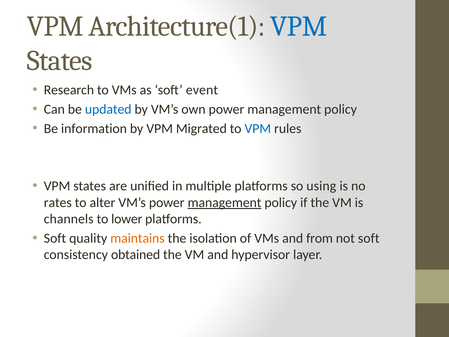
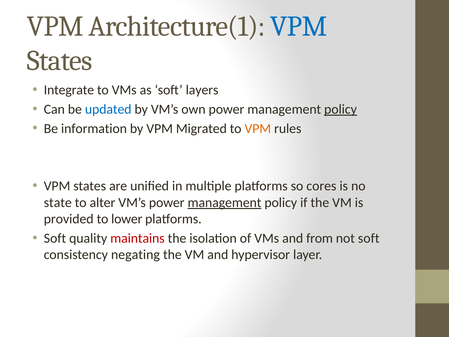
Research: Research -> Integrate
event: event -> layers
policy at (341, 109) underline: none -> present
VPM at (258, 128) colour: blue -> orange
using: using -> cores
rates: rates -> state
channels: channels -> provided
maintains colour: orange -> red
obtained: obtained -> negating
